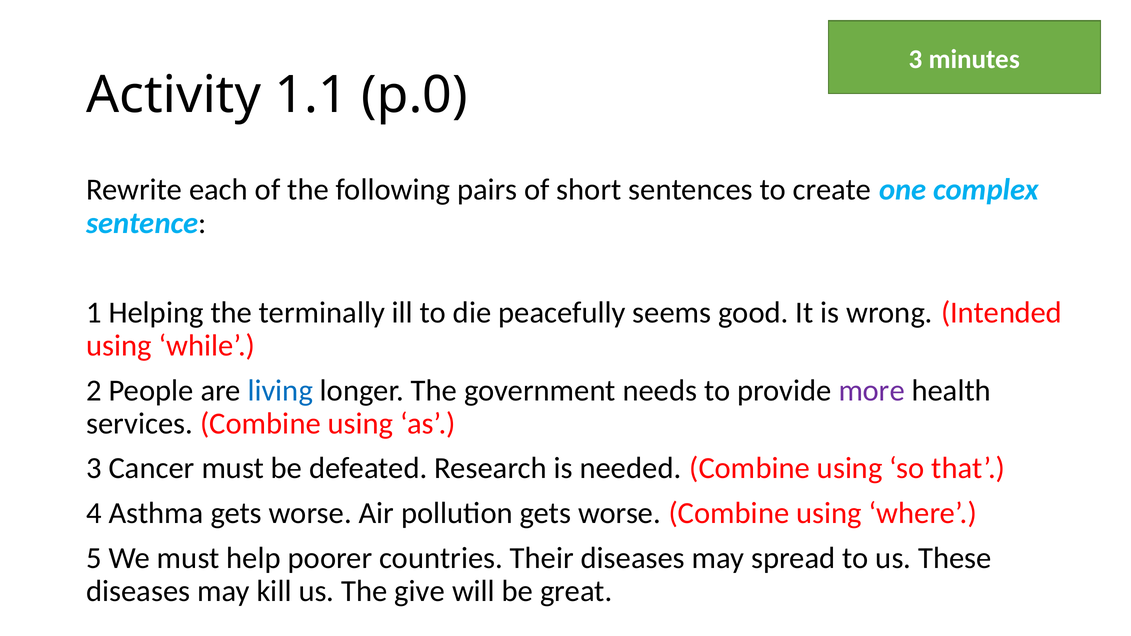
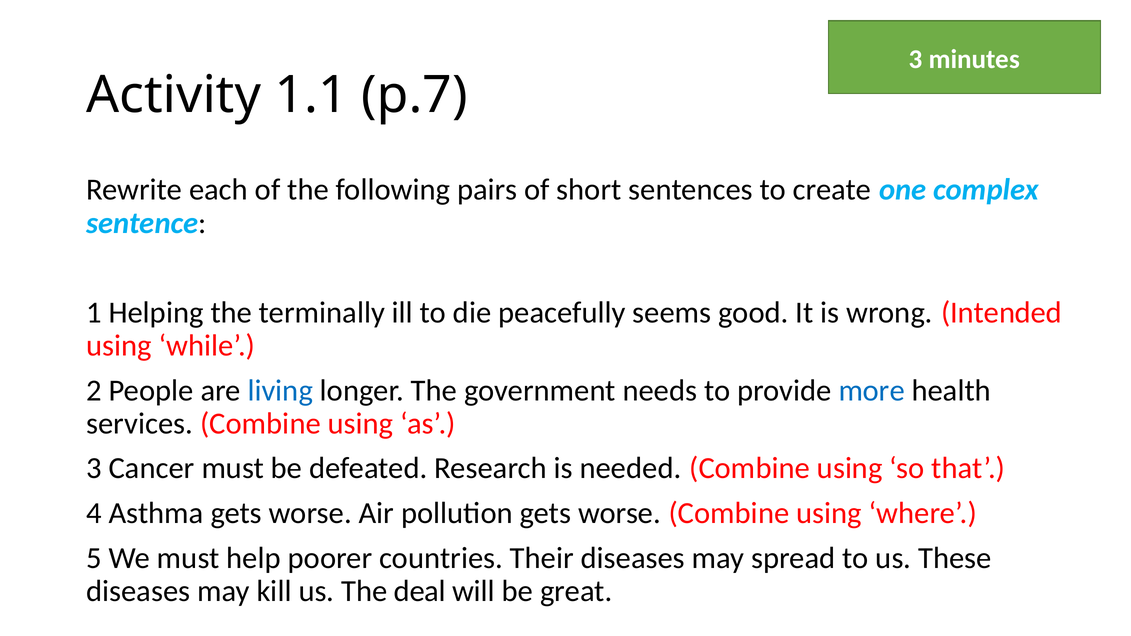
p.0: p.0 -> p.7
more colour: purple -> blue
give: give -> deal
